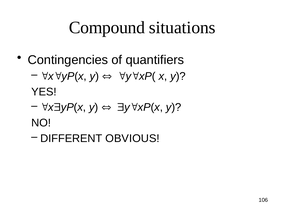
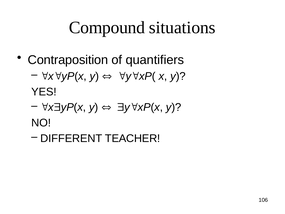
Contingencies: Contingencies -> Contraposition
OBVIOUS: OBVIOUS -> TEACHER
